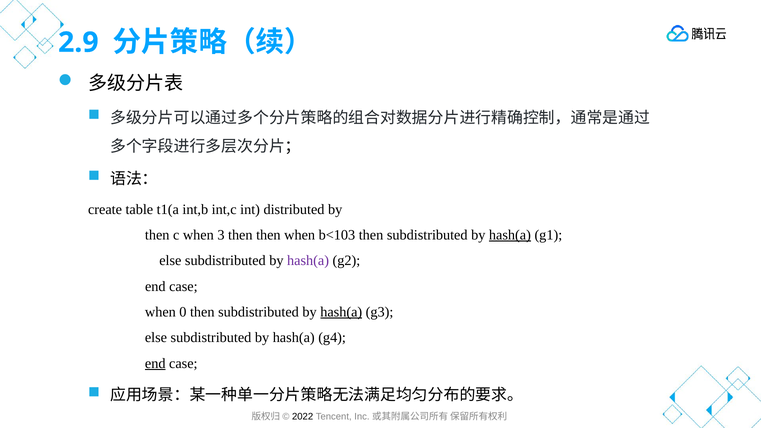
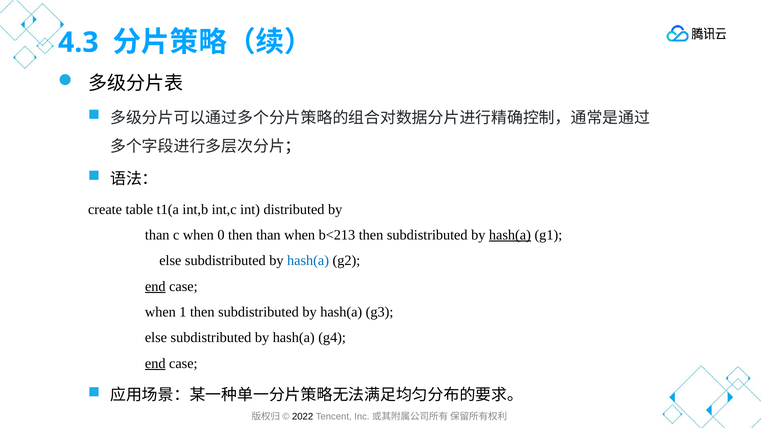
2.9: 2.9 -> 4.3
then at (157, 235): then -> than
3: 3 -> 0
then then: then -> than
b<103: b<103 -> b<213
hash(a at (308, 261) colour: purple -> blue
end at (155, 286) underline: none -> present
0: 0 -> 1
hash(a at (341, 312) underline: present -> none
